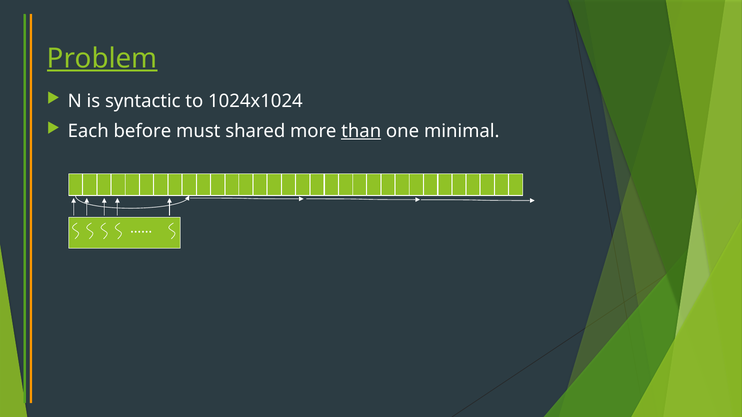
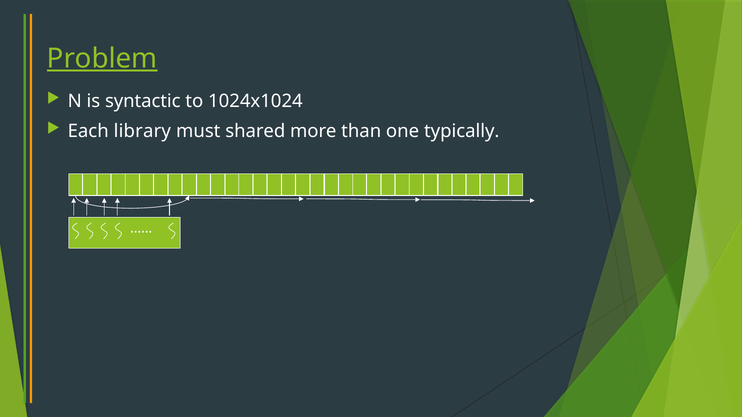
before: before -> library
than underline: present -> none
minimal: minimal -> typically
